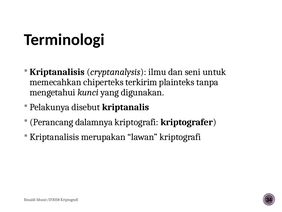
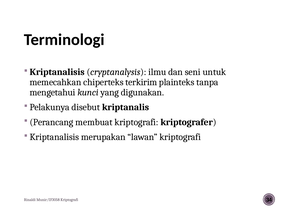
dalamnya: dalamnya -> membuat
